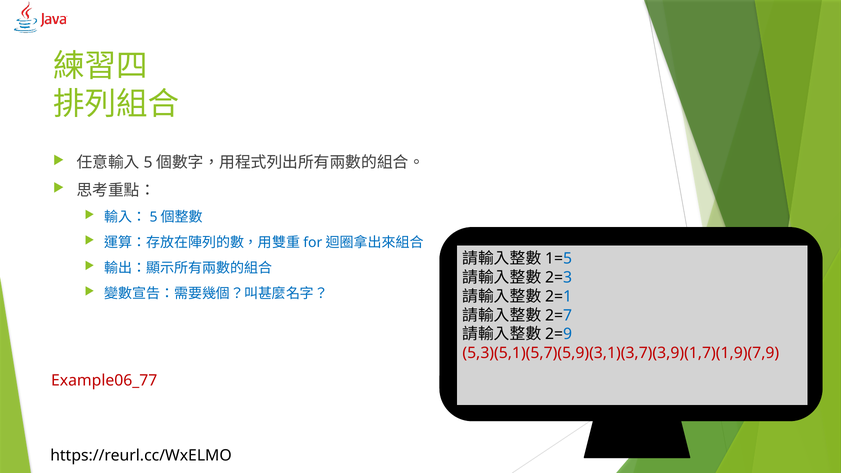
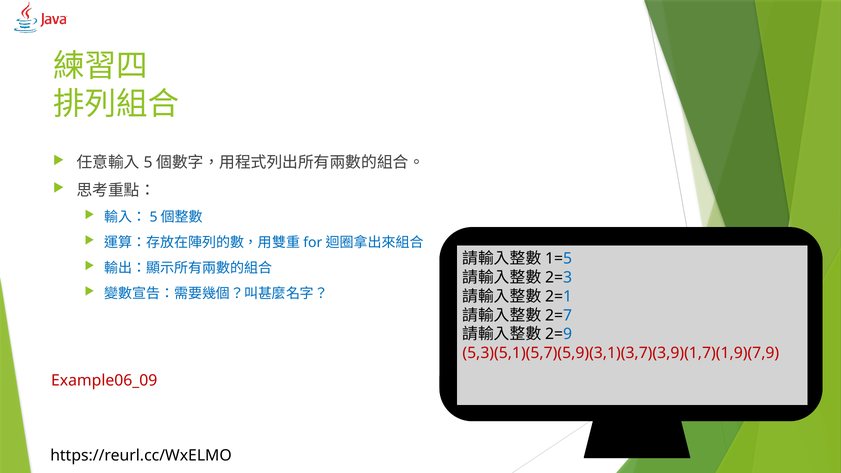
Example06_77: Example06_77 -> Example06_09
